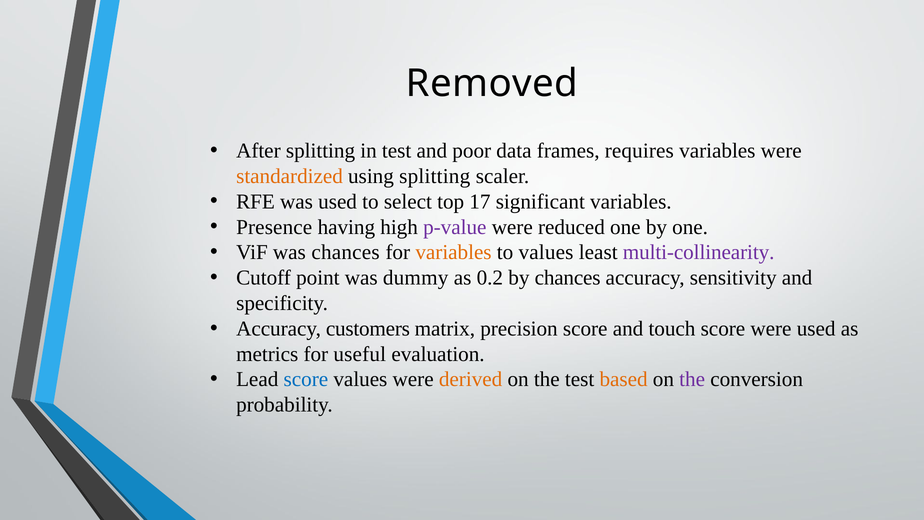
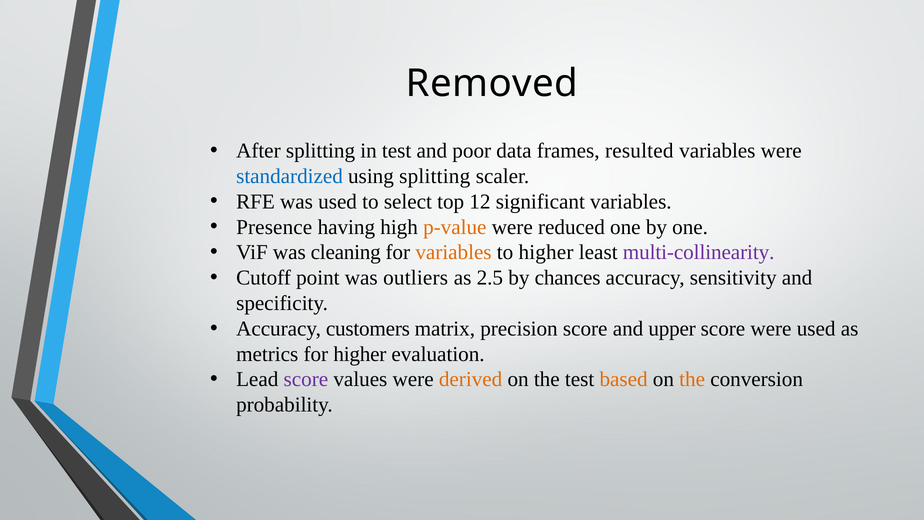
requires: requires -> resulted
standardized colour: orange -> blue
17: 17 -> 12
p-value colour: purple -> orange
was chances: chances -> cleaning
to values: values -> higher
dummy: dummy -> outliers
0.2: 0.2 -> 2.5
touch: touch -> upper
for useful: useful -> higher
score at (306, 379) colour: blue -> purple
the at (692, 379) colour: purple -> orange
